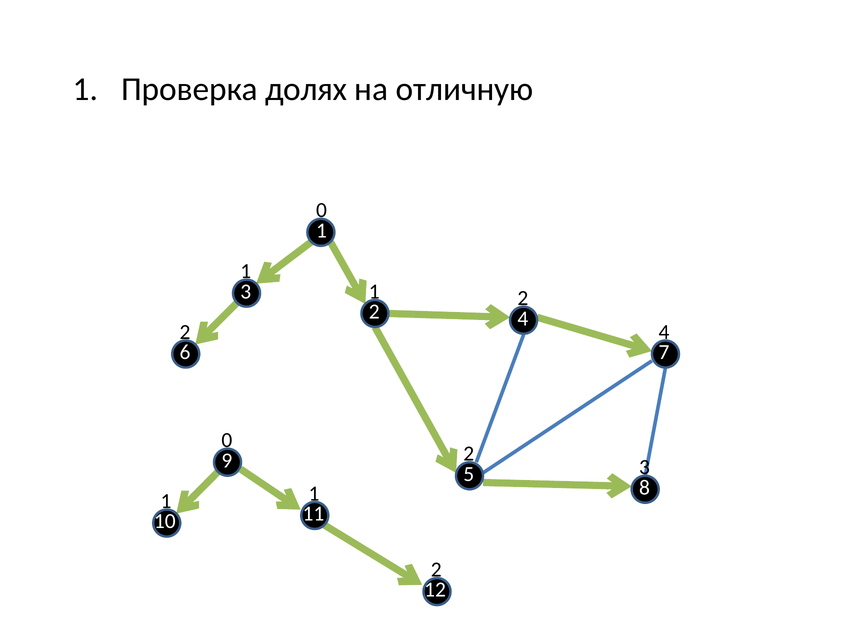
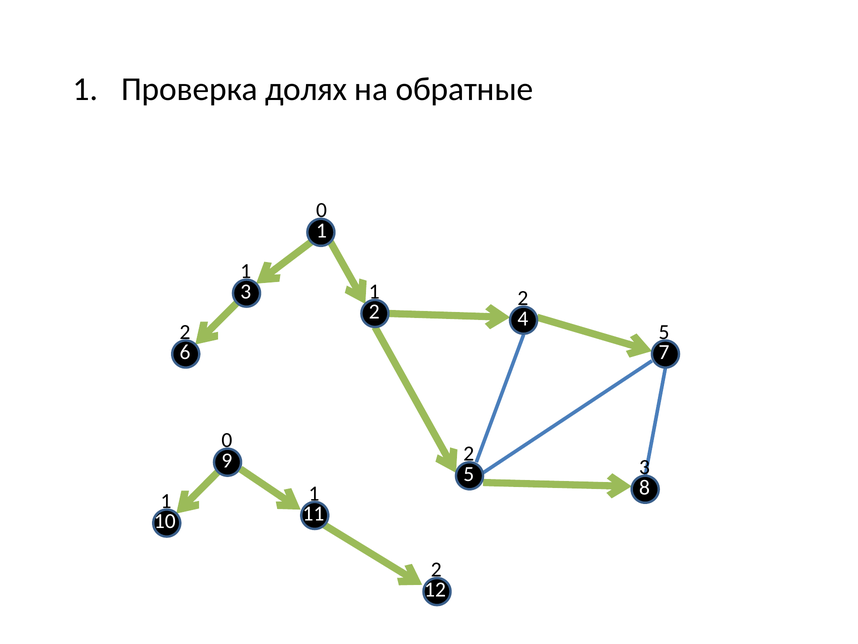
отличную: отличную -> обратные
2 4: 4 -> 5
